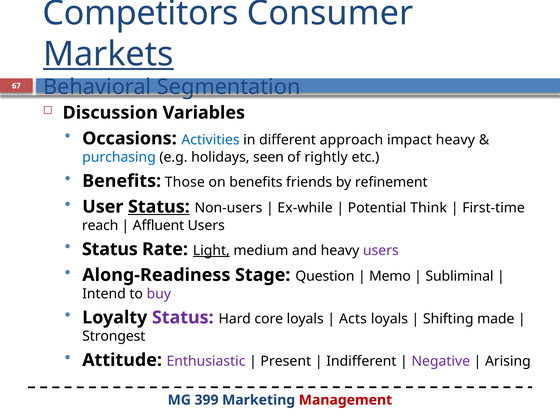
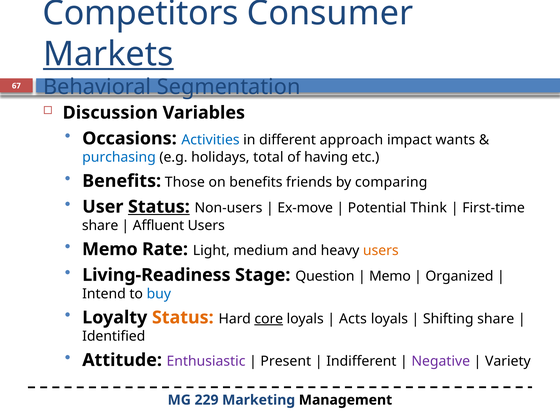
impact heavy: heavy -> wants
seen: seen -> total
rightly: rightly -> having
refinement: refinement -> comparing
Ex-while: Ex-while -> Ex-move
reach at (100, 226): reach -> share
Status at (110, 249): Status -> Memo
Light underline: present -> none
users at (381, 251) colour: purple -> orange
Along-Readiness: Along-Readiness -> Living-Readiness
Subliminal: Subliminal -> Organized
buy colour: purple -> blue
Status at (183, 318) colour: purple -> orange
core underline: none -> present
Shifting made: made -> share
Strongest: Strongest -> Identified
Arising: Arising -> Variety
399: 399 -> 229
Management colour: red -> black
